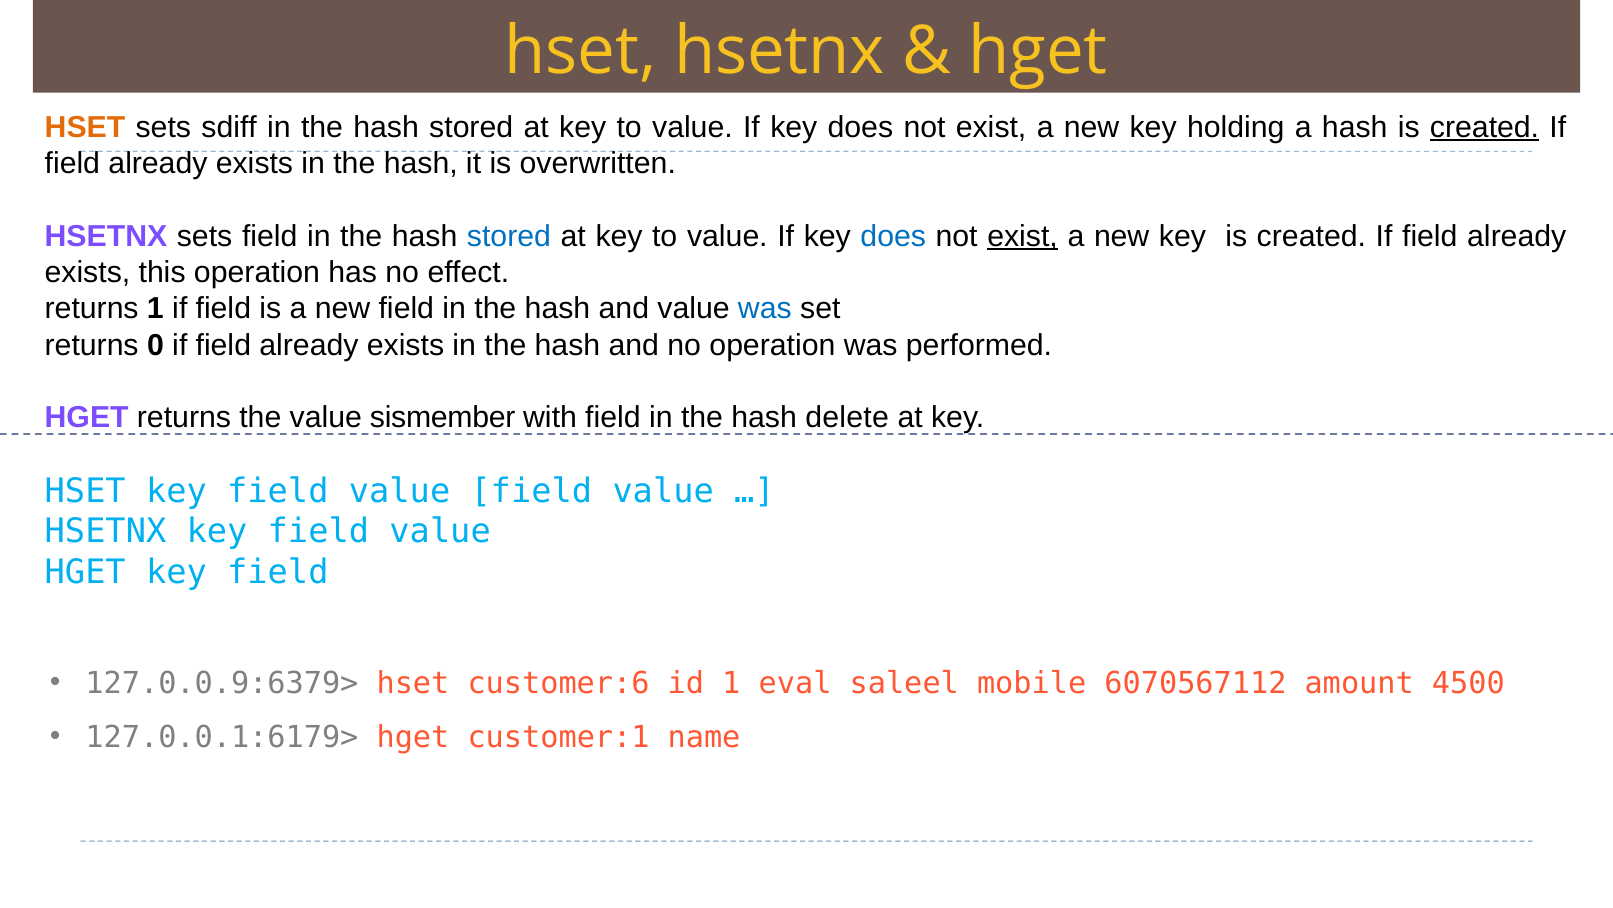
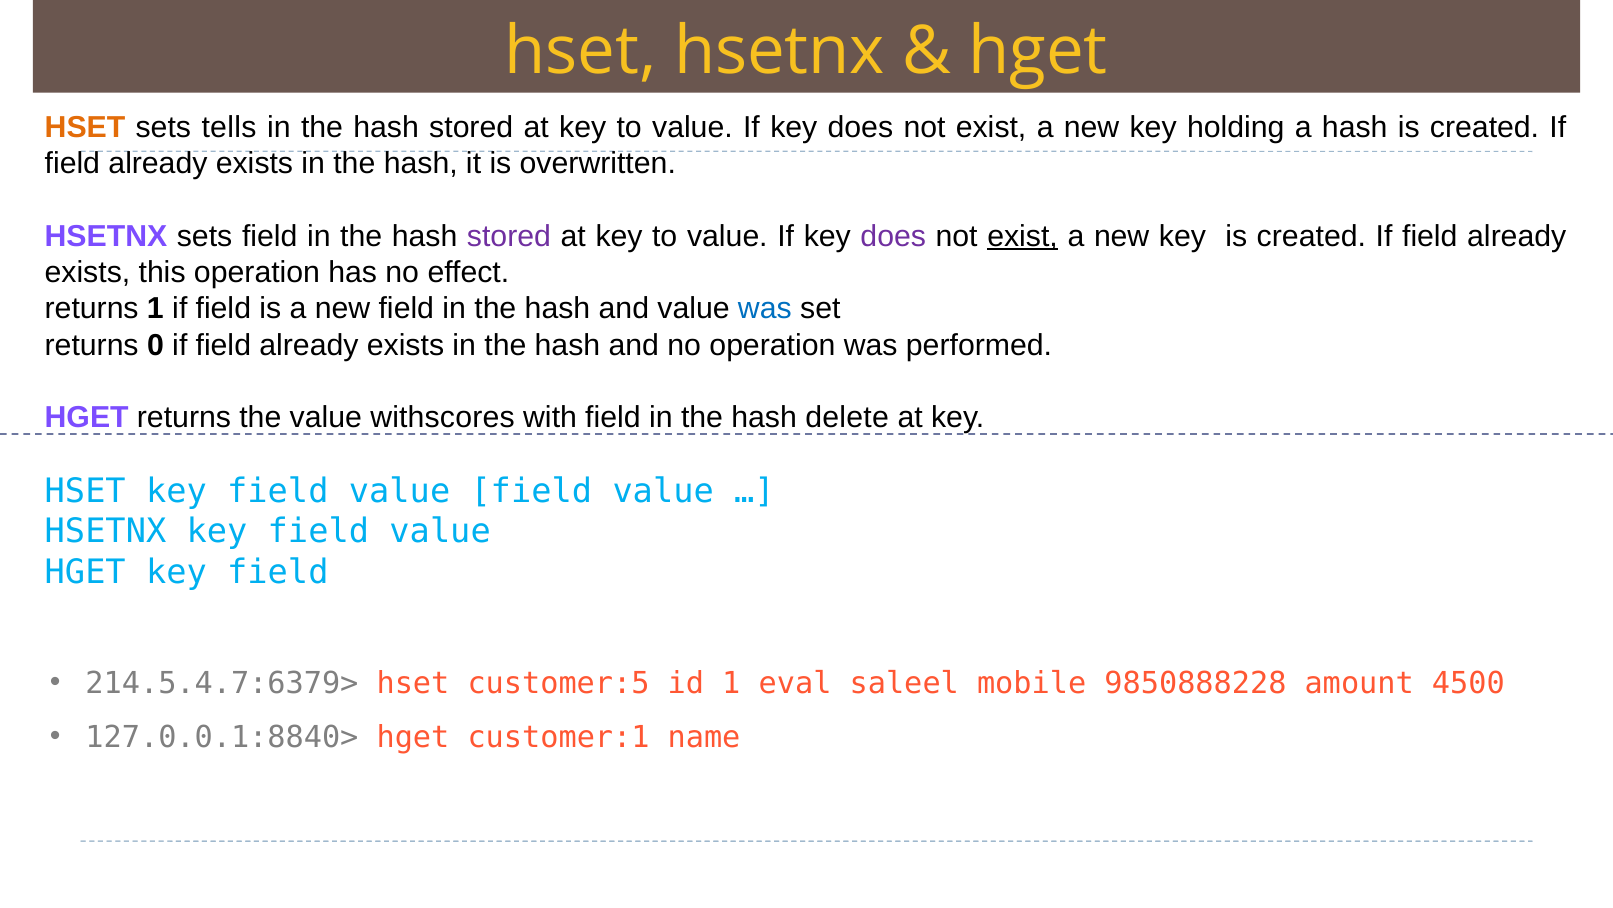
sdiff: sdiff -> tells
created at (1485, 127) underline: present -> none
stored at (509, 236) colour: blue -> purple
does at (893, 236) colour: blue -> purple
sismember: sismember -> withscores
127.0.0.9:6379>: 127.0.0.9:6379> -> 214.5.4.7:6379>
customer:6: customer:6 -> customer:5
6070567112: 6070567112 -> 9850888228
127.0.0.1:6179>: 127.0.0.1:6179> -> 127.0.0.1:8840>
